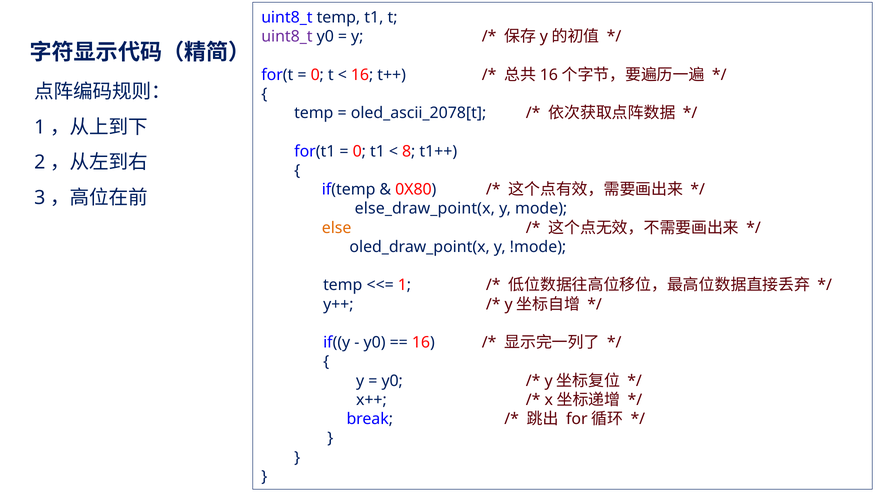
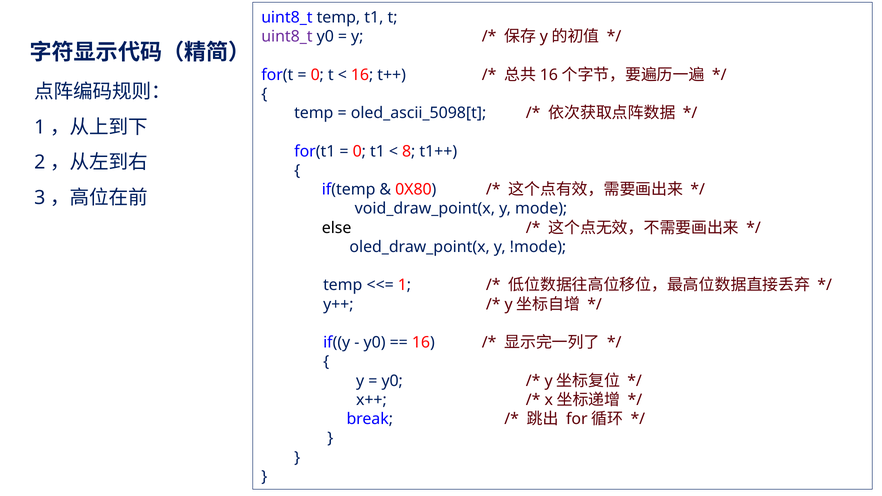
oled_ascii_2078[t: oled_ascii_2078[t -> oled_ascii_5098[t
else_draw_point(x: else_draw_point(x -> void_draw_point(x
else colour: orange -> black
